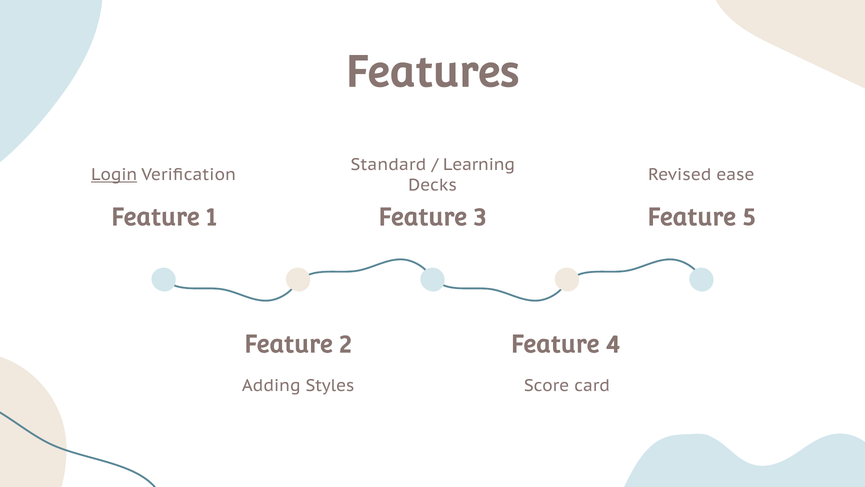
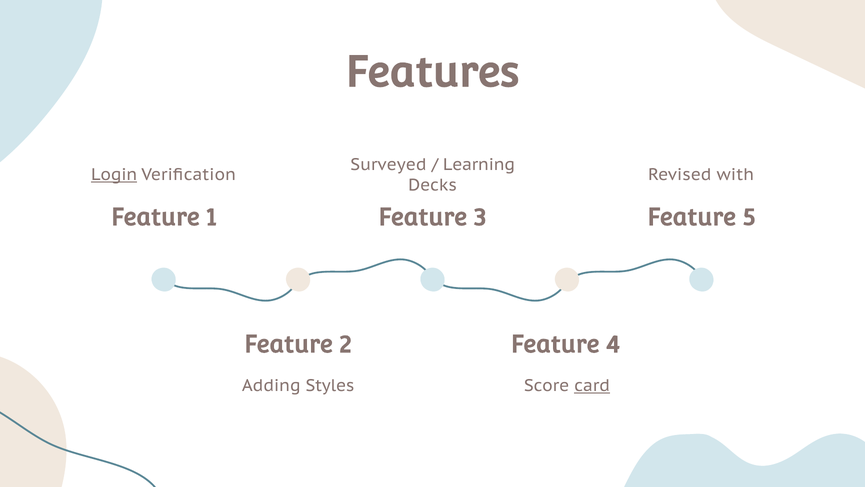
Standard: Standard -> Surveyed
ease: ease -> with
card underline: none -> present
